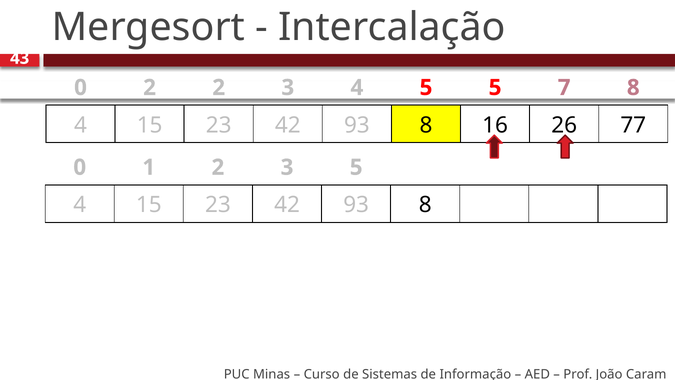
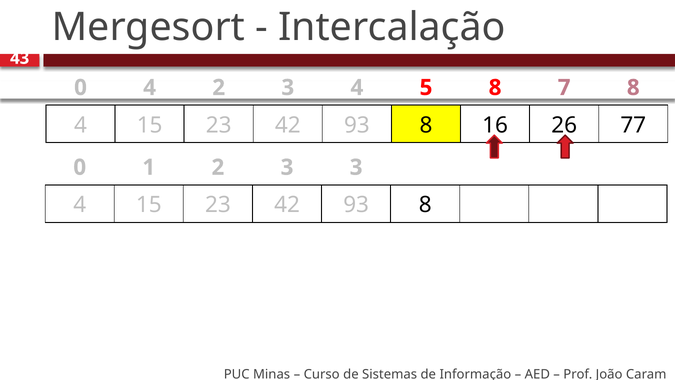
0 2: 2 -> 4
5 5: 5 -> 8
3 5: 5 -> 3
